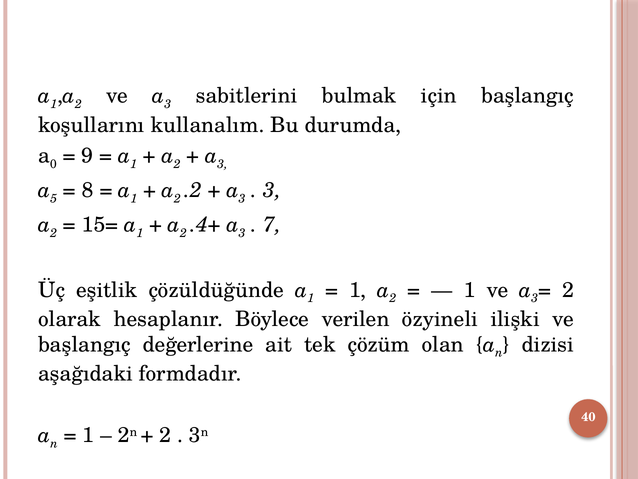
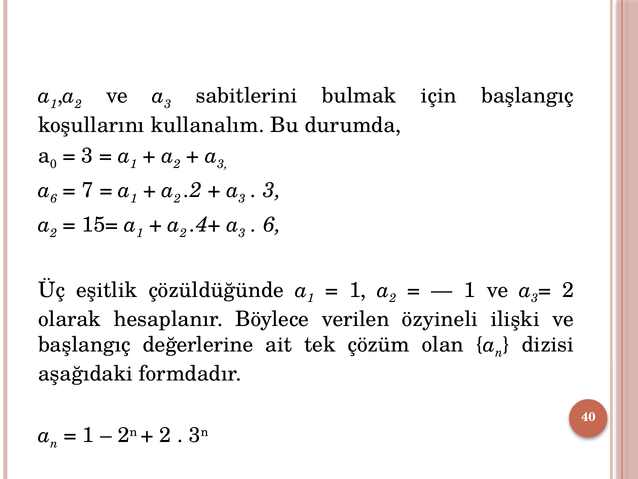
9 at (87, 156): 9 -> 3
5 at (54, 198): 5 -> 6
8: 8 -> 7
7 at (272, 224): 7 -> 6
